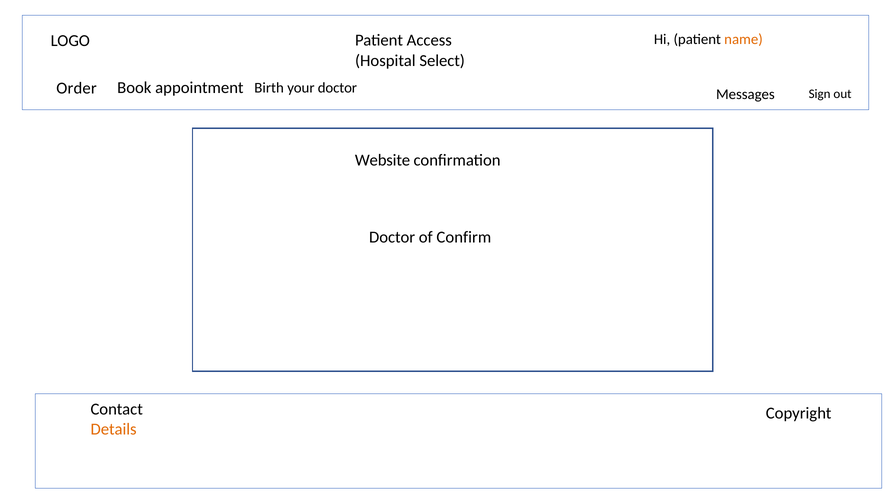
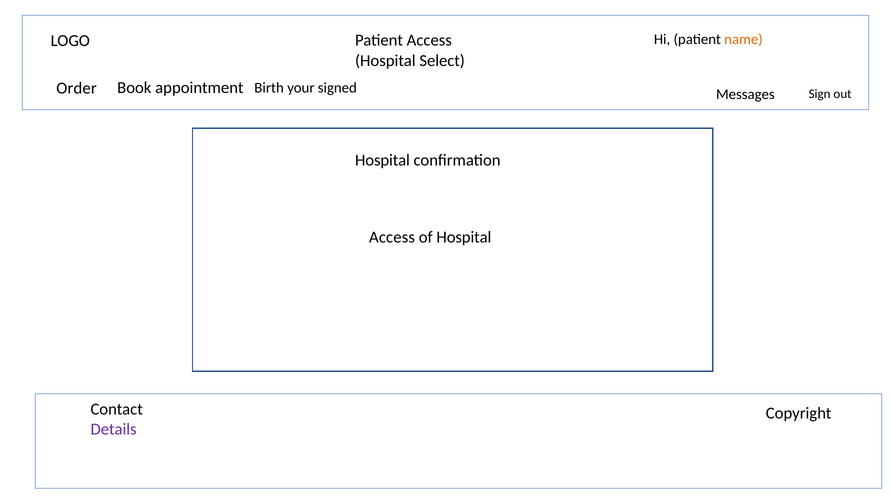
your doctor: doctor -> signed
Website at (383, 160): Website -> Hospital
Doctor at (392, 237): Doctor -> Access
of Confirm: Confirm -> Hospital
Details colour: orange -> purple
